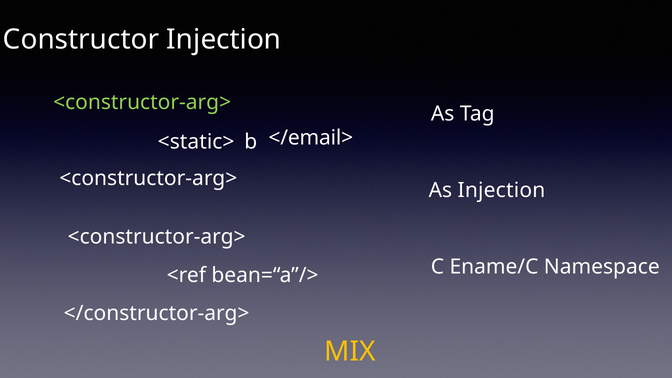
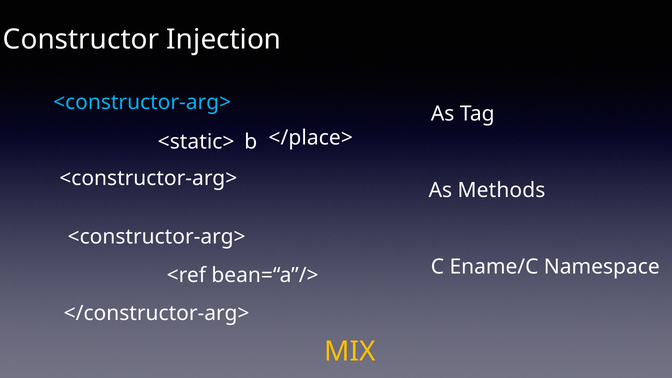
<constructor-arg> at (142, 102) colour: light green -> light blue
</email>: </email> -> </place>
As Injection: Injection -> Methods
